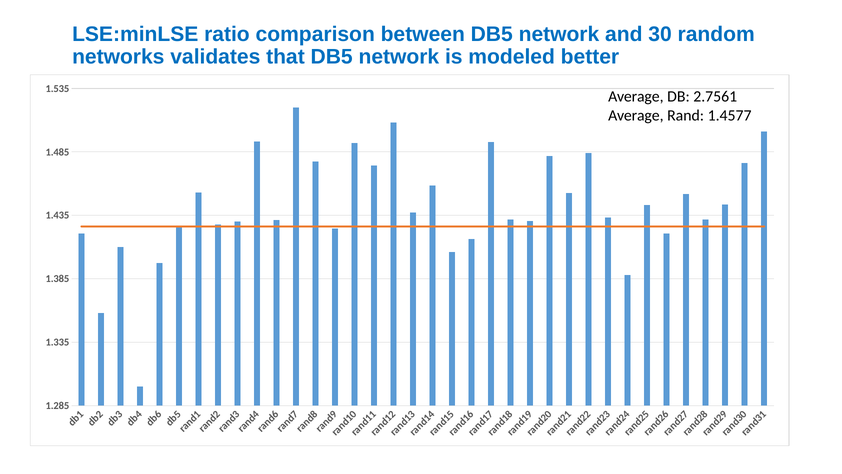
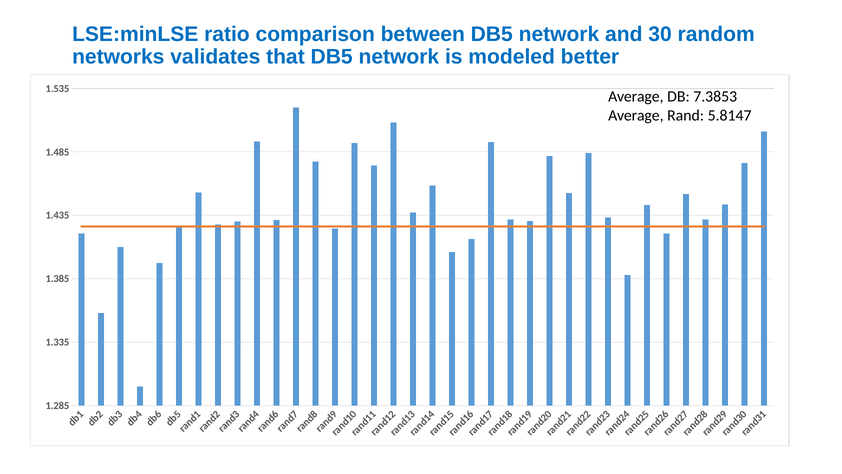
2.7561: 2.7561 -> 7.3853
1.4577: 1.4577 -> 5.8147
